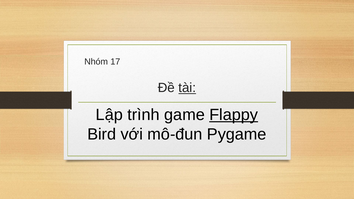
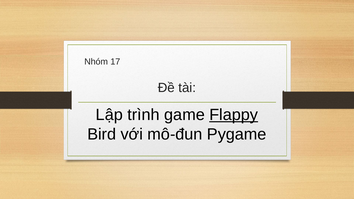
tài underline: present -> none
